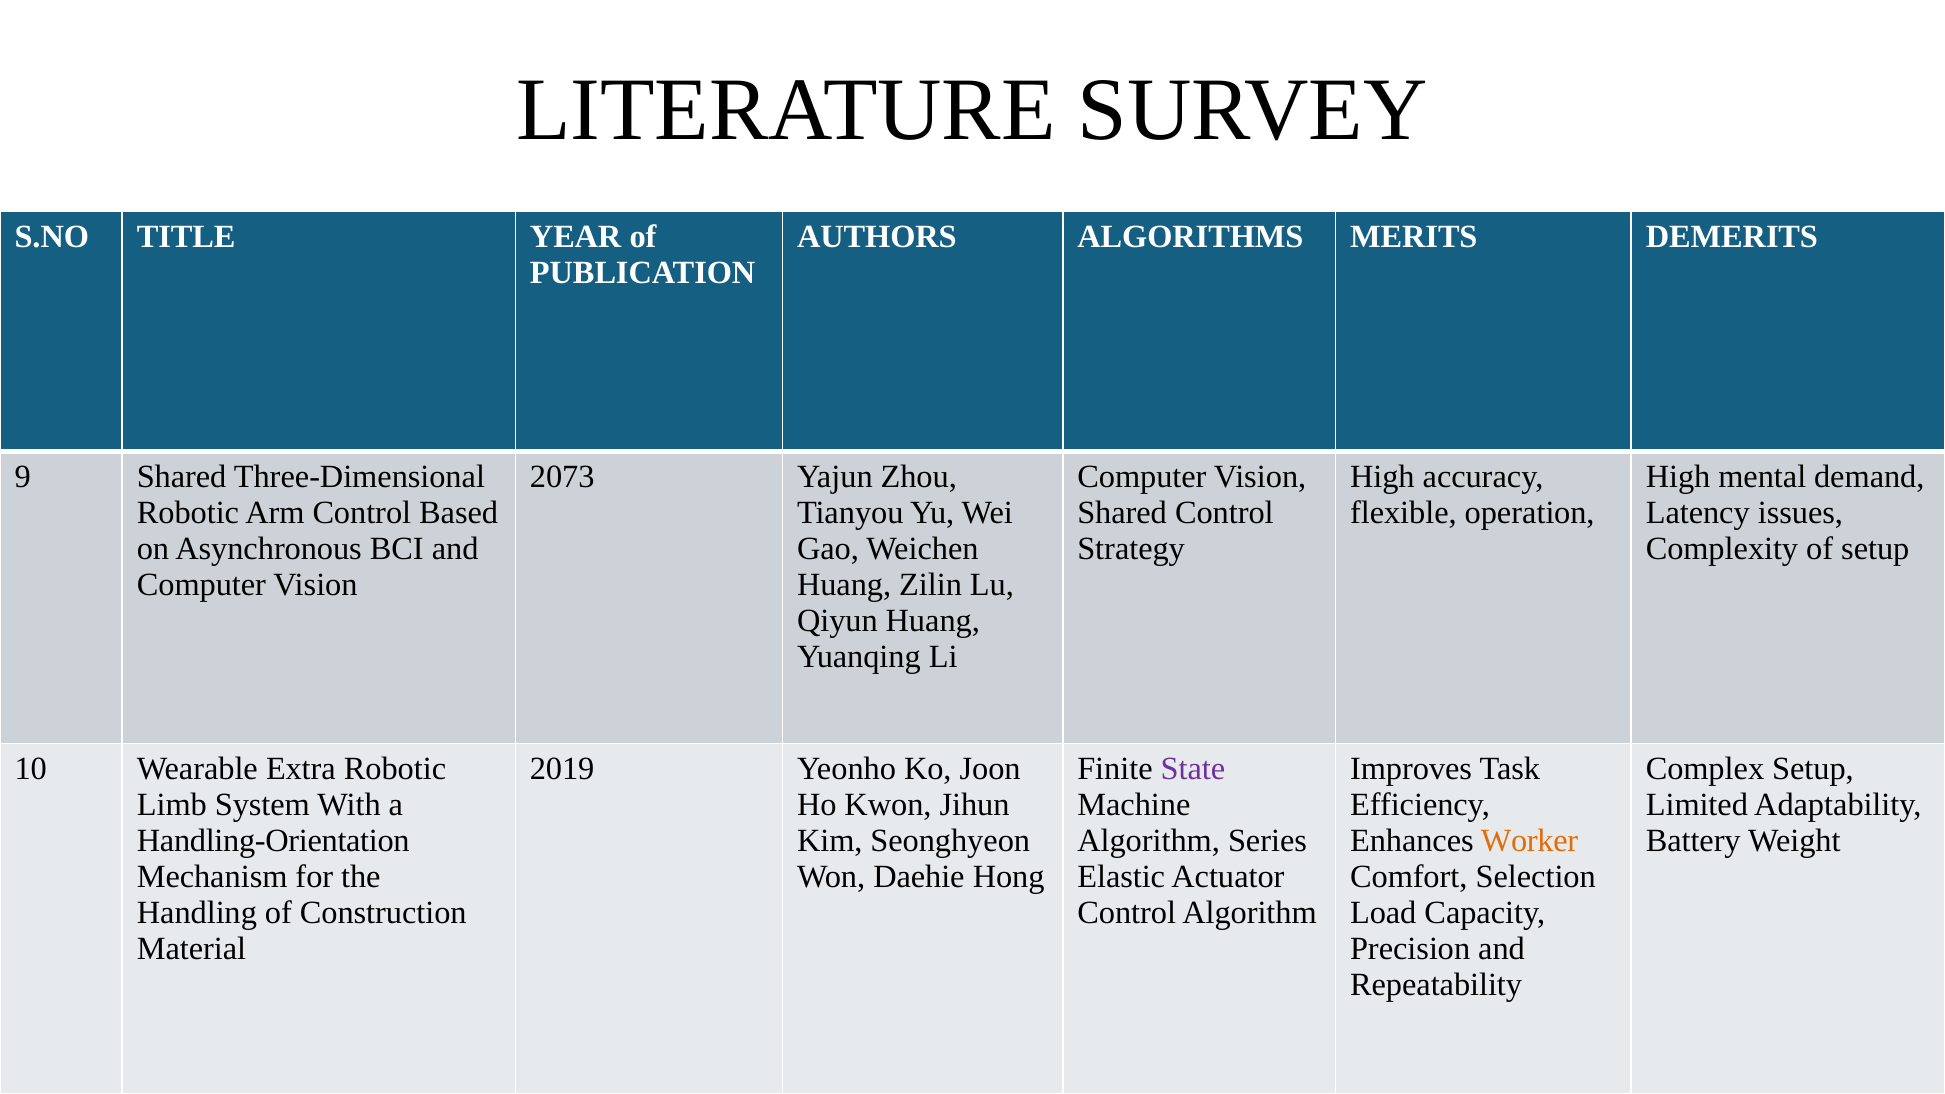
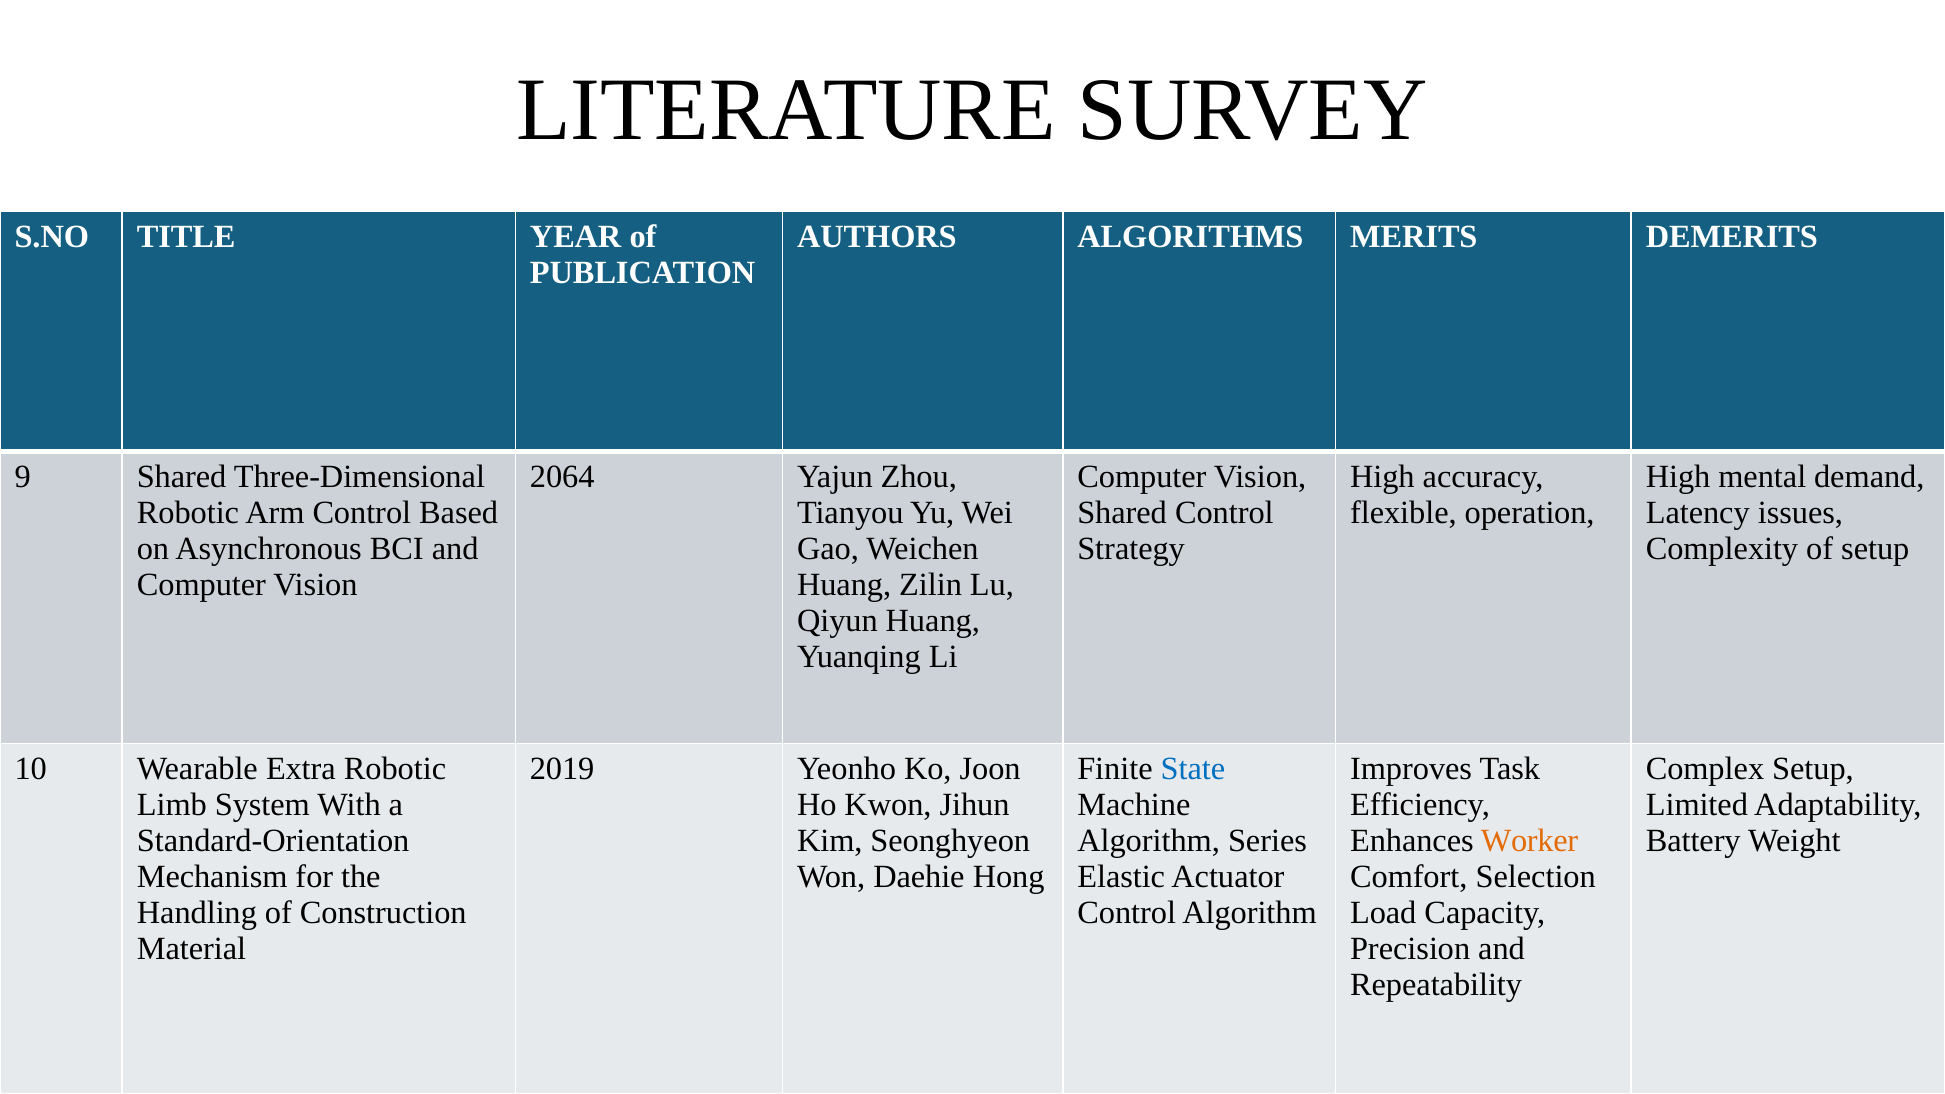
2073: 2073 -> 2064
State colour: purple -> blue
Handling-Orientation: Handling-Orientation -> Standard-Orientation
